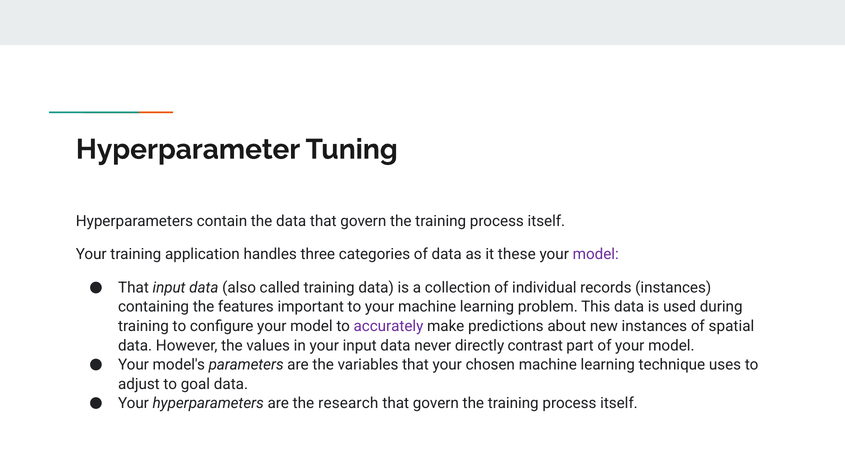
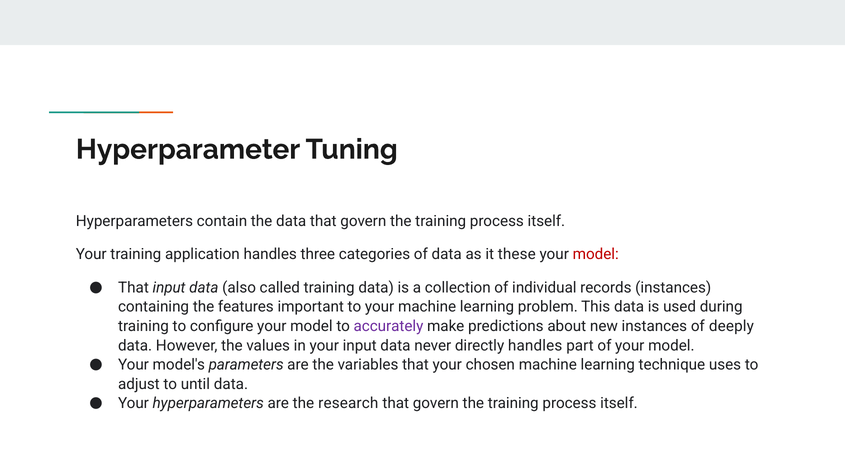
model at (596, 254) colour: purple -> red
spatial: spatial -> deeply
directly contrast: contrast -> handles
goal: goal -> until
